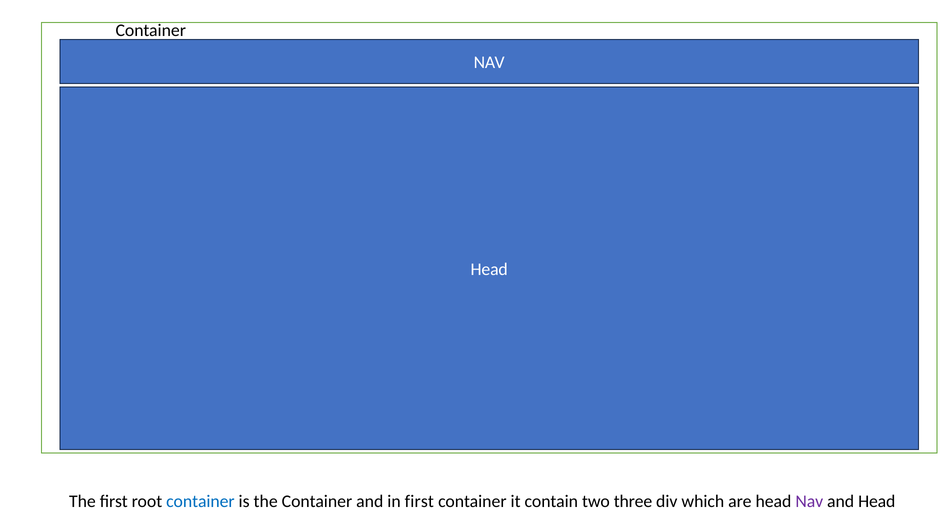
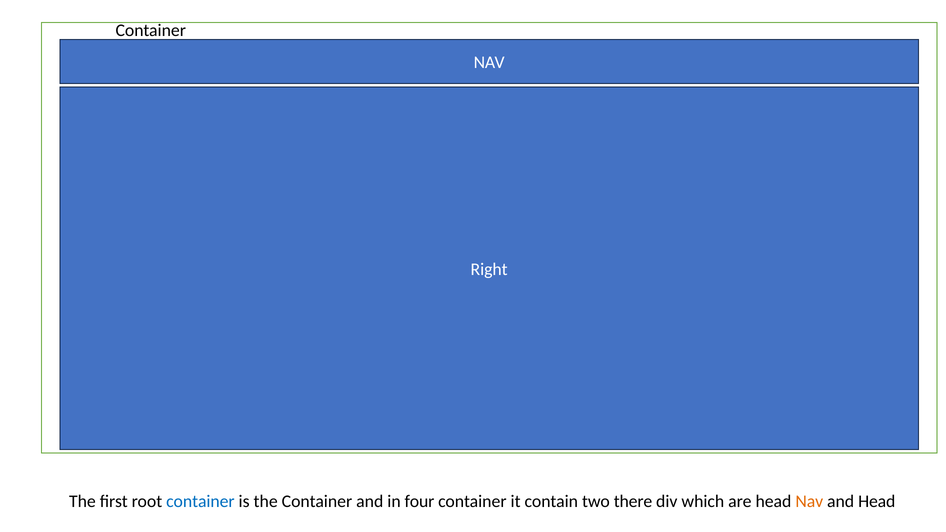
Head at (489, 270): Head -> Right
in first: first -> four
three: three -> there
Nav at (809, 502) colour: purple -> orange
